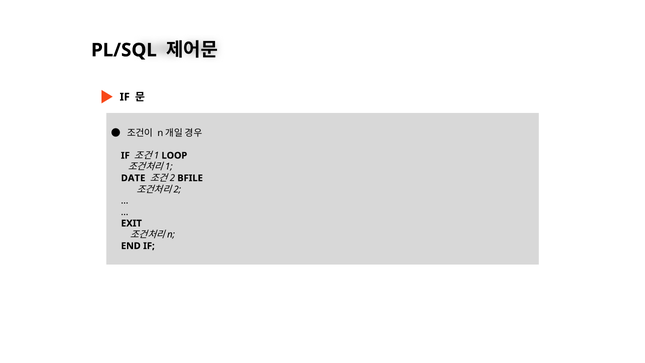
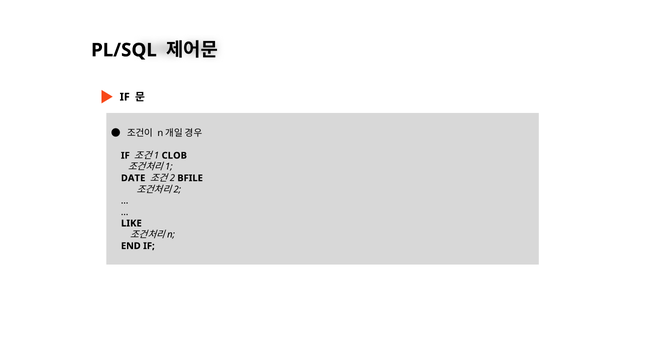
LOOP: LOOP -> CLOB
EXIT: EXIT -> LIKE
